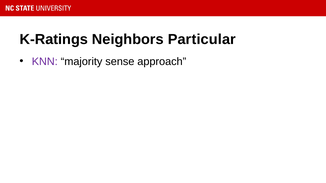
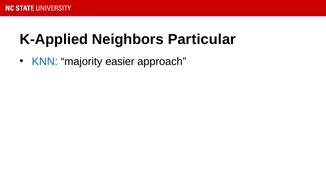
K-Ratings: K-Ratings -> K-Applied
KNN colour: purple -> blue
sense: sense -> easier
